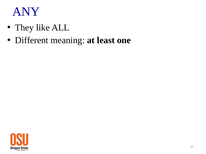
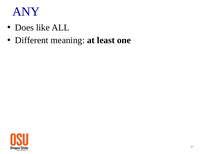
They: They -> Does
